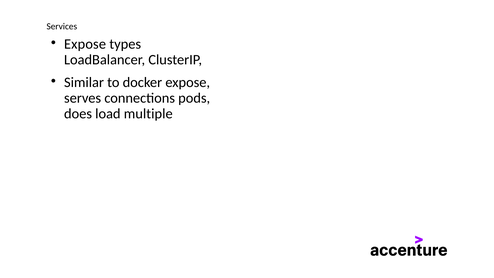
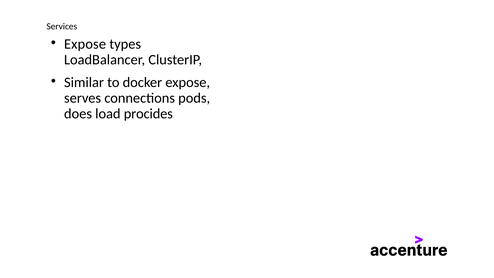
multiple: multiple -> procides
